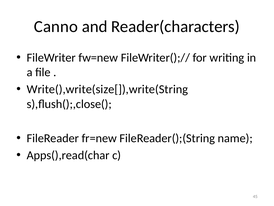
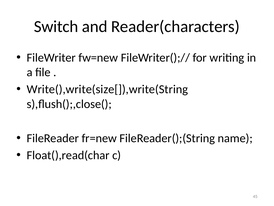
Canno: Canno -> Switch
Apps(),read(char: Apps(),read(char -> Float(),read(char
